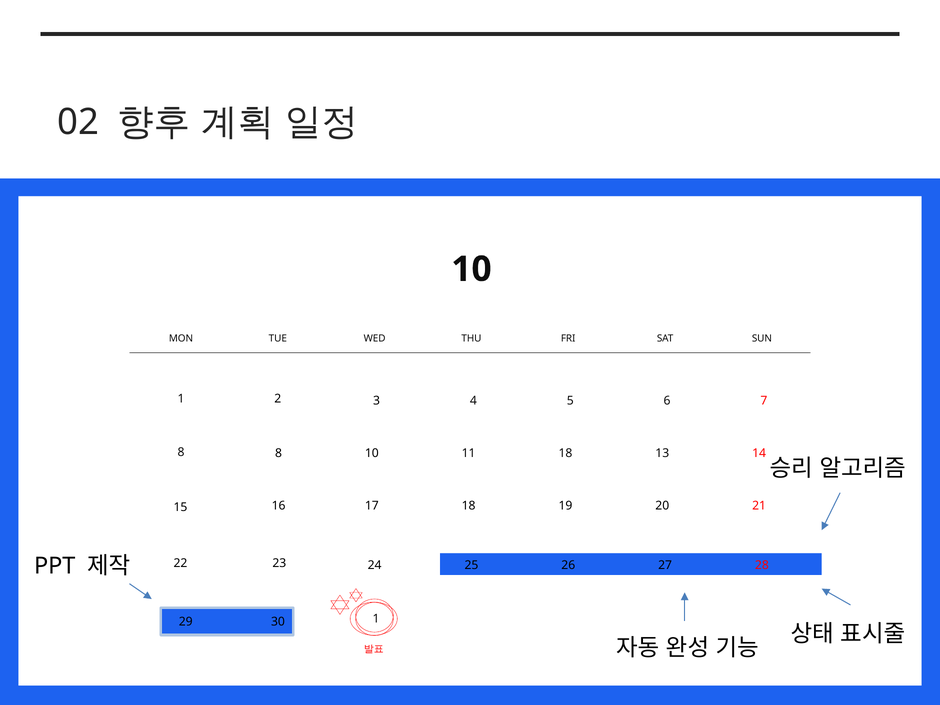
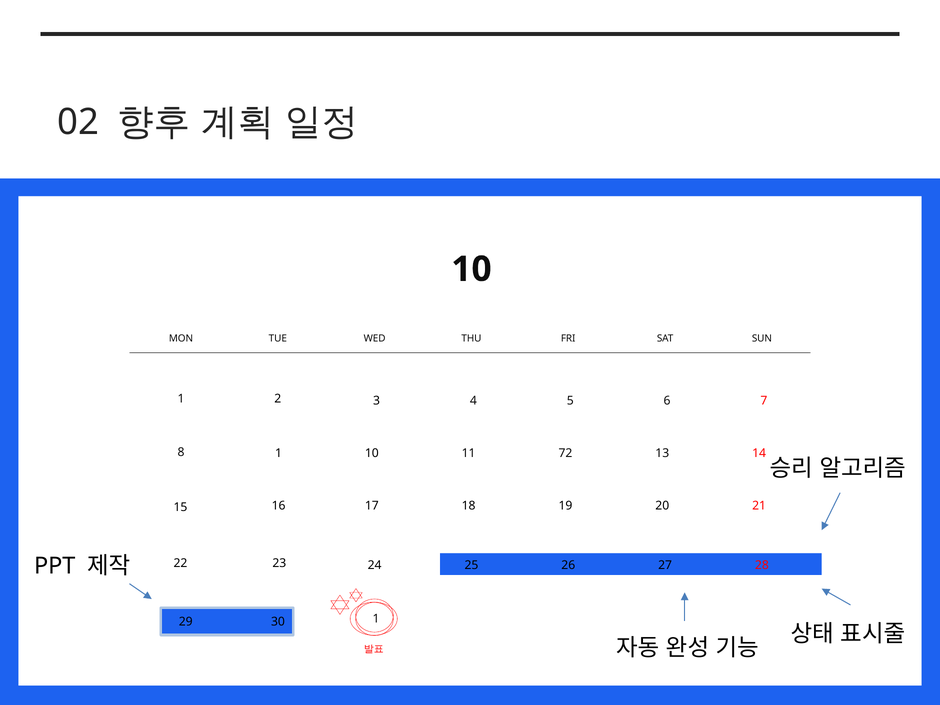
8 8: 8 -> 1
11 18: 18 -> 72
